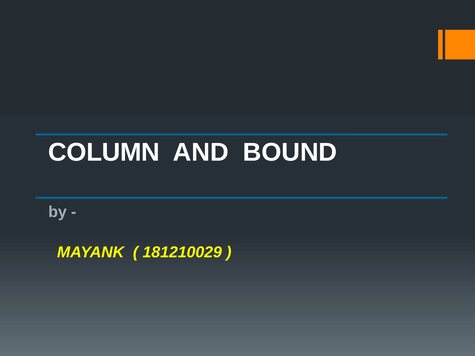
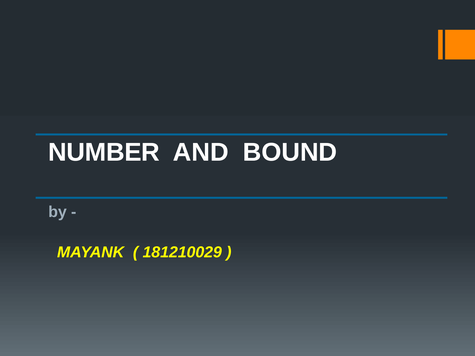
COLUMN: COLUMN -> NUMBER
